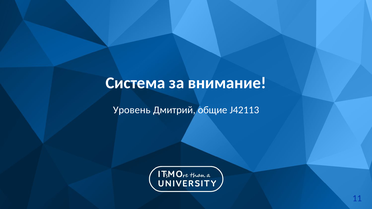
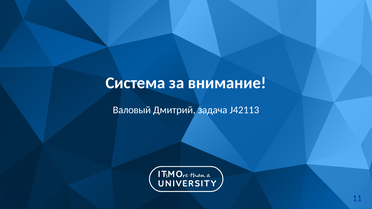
Уровень: Уровень -> Валовый
общие: общие -> задача
